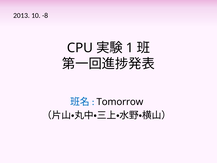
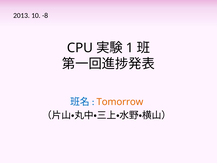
Tomorrow colour: black -> orange
